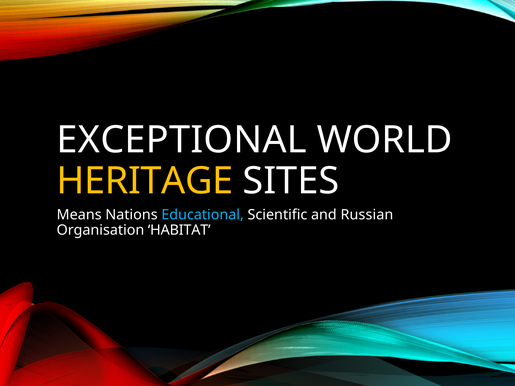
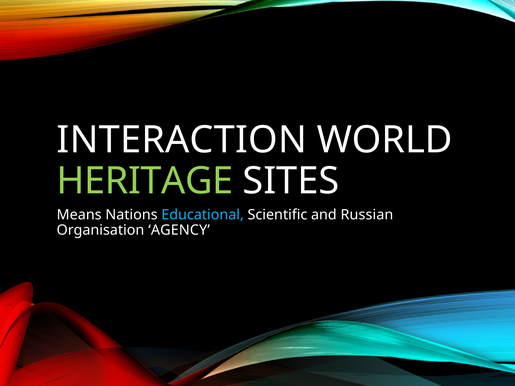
EXCEPTIONAL: EXCEPTIONAL -> INTERACTION
HERITAGE colour: yellow -> light green
HABITAT: HABITAT -> AGENCY
